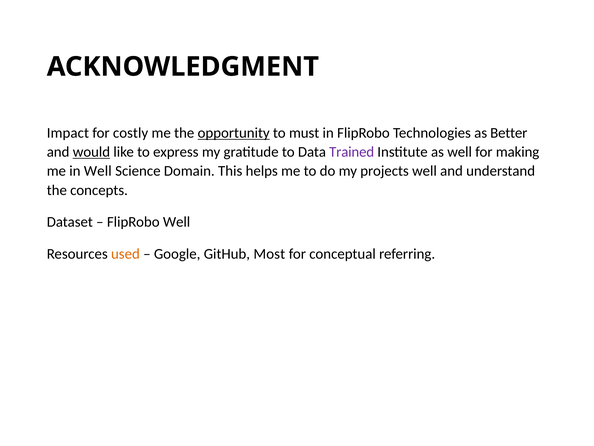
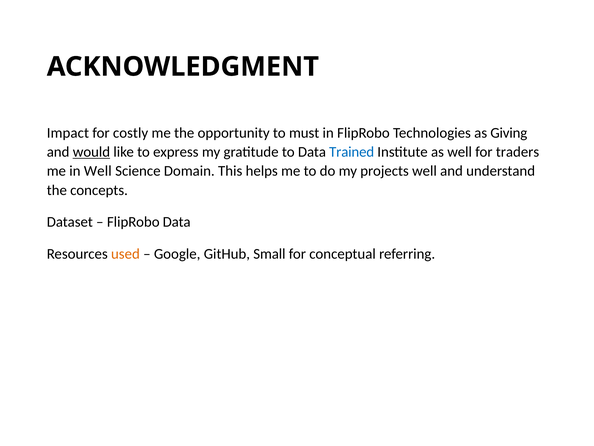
opportunity underline: present -> none
Better: Better -> Giving
Trained colour: purple -> blue
making: making -> traders
FlipRobo Well: Well -> Data
Most: Most -> Small
